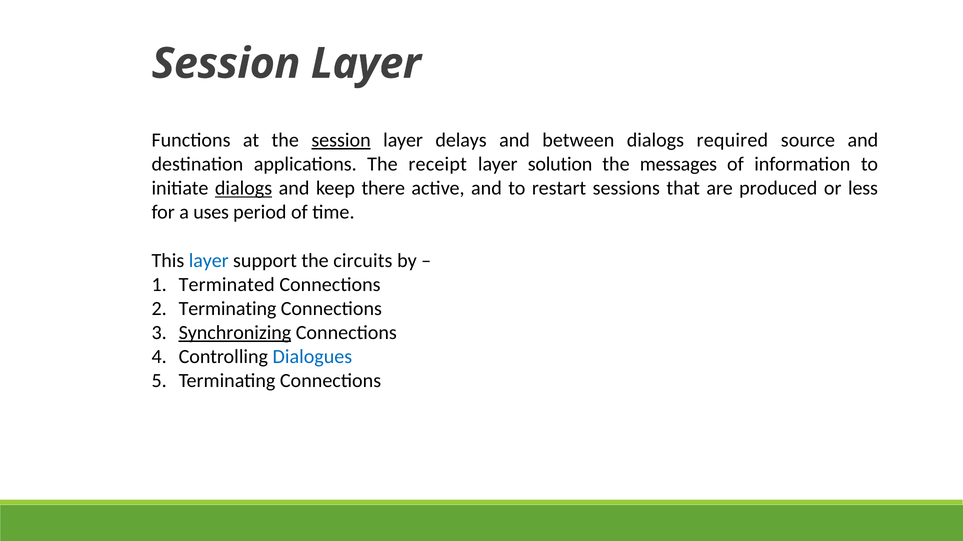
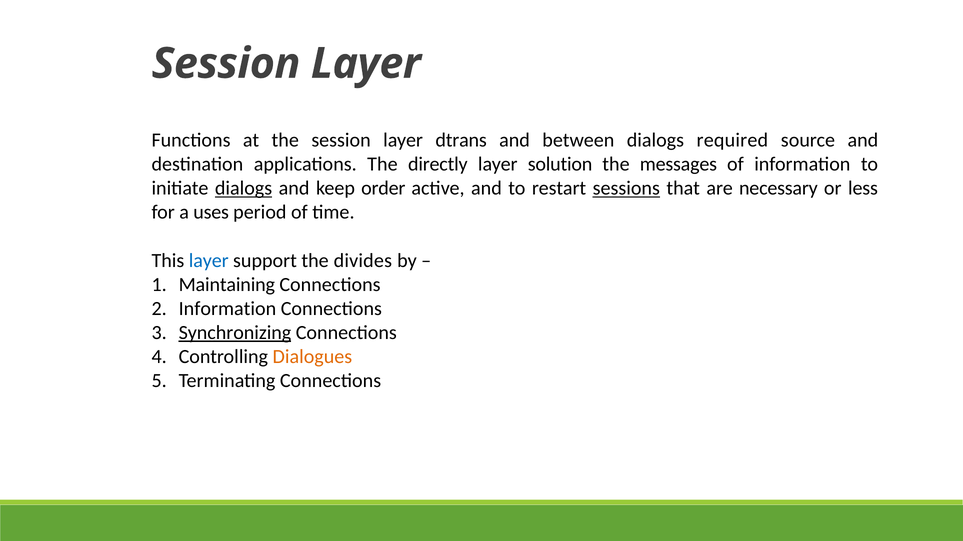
session at (341, 140) underline: present -> none
delays: delays -> dtrans
receipt: receipt -> directly
there: there -> order
sessions underline: none -> present
produced: produced -> necessary
circuits: circuits -> divides
Terminated: Terminated -> Maintaining
Terminating at (228, 309): Terminating -> Information
Dialogues colour: blue -> orange
